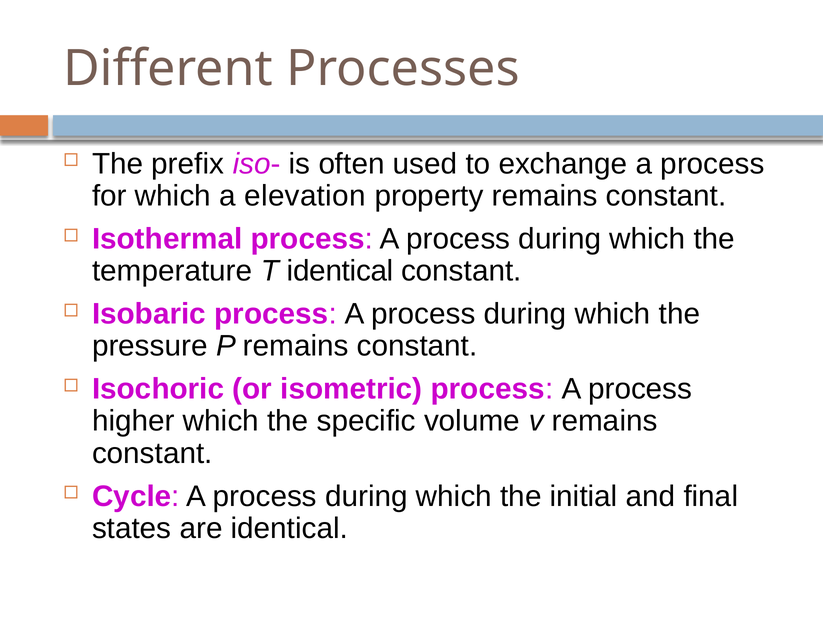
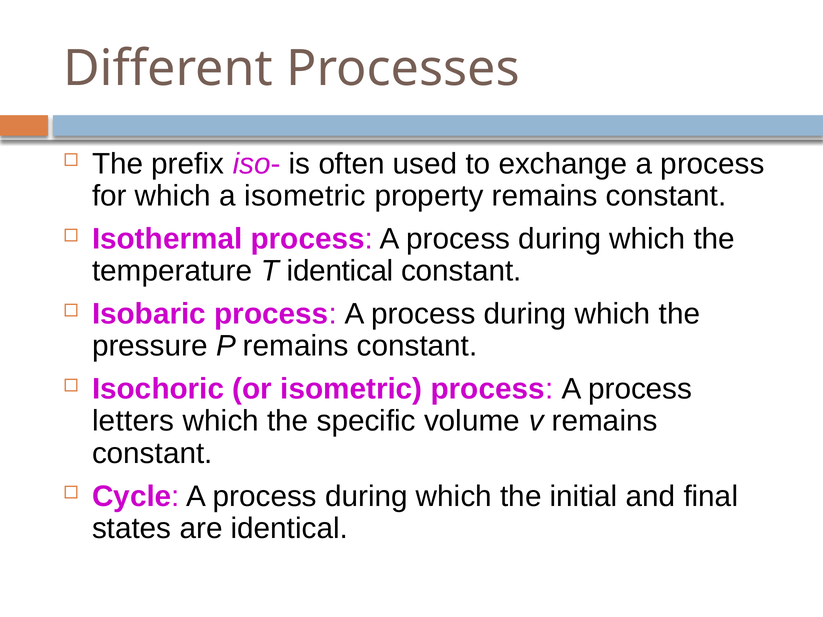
a elevation: elevation -> isometric
higher: higher -> letters
